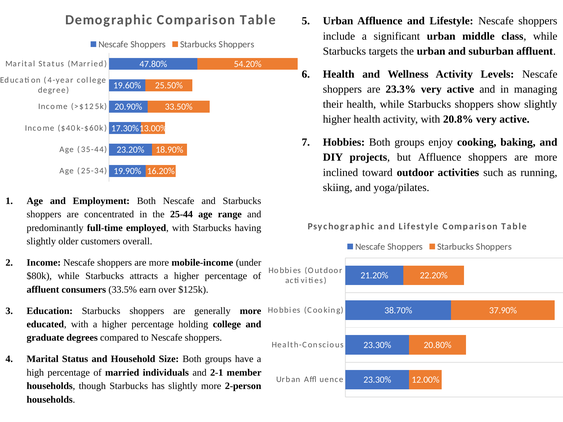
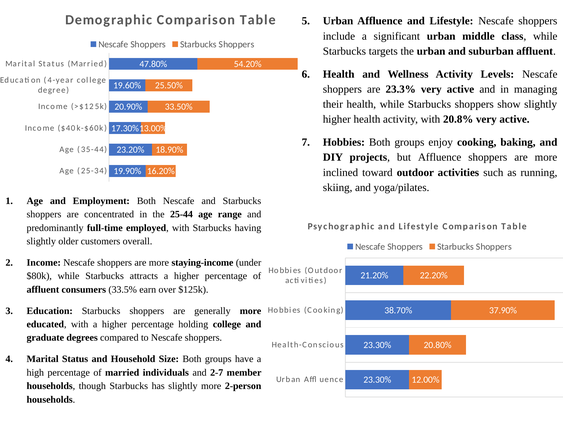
mobile-income: mobile-income -> staying-income
2-1: 2-1 -> 2-7
